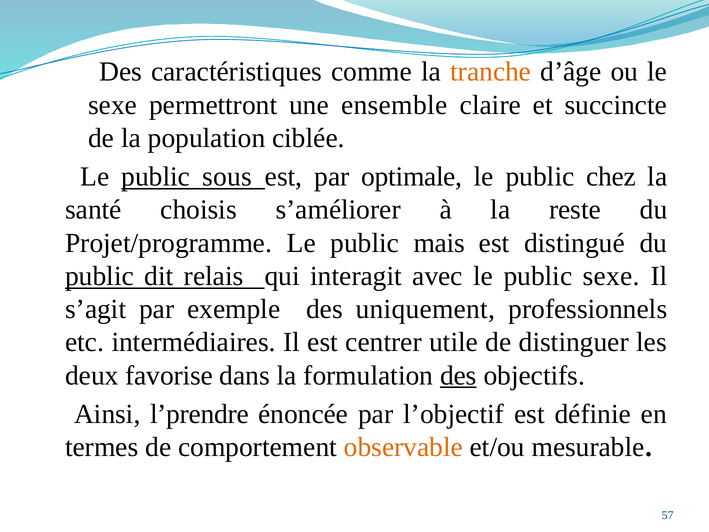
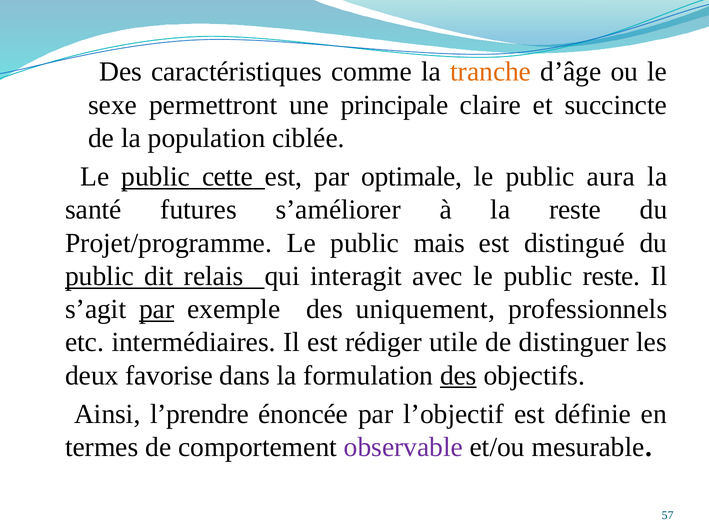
ensemble: ensemble -> principale
sous: sous -> cette
chez: chez -> aura
choisis: choisis -> futures
public sexe: sexe -> reste
par at (157, 309) underline: none -> present
centrer: centrer -> rédiger
observable colour: orange -> purple
